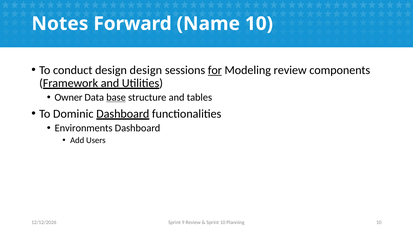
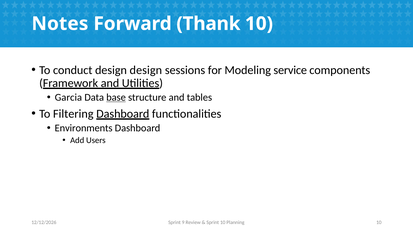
Name: Name -> Thank
for underline: present -> none
Modeling review: review -> service
Owner: Owner -> Garcia
Dominic: Dominic -> Filtering
